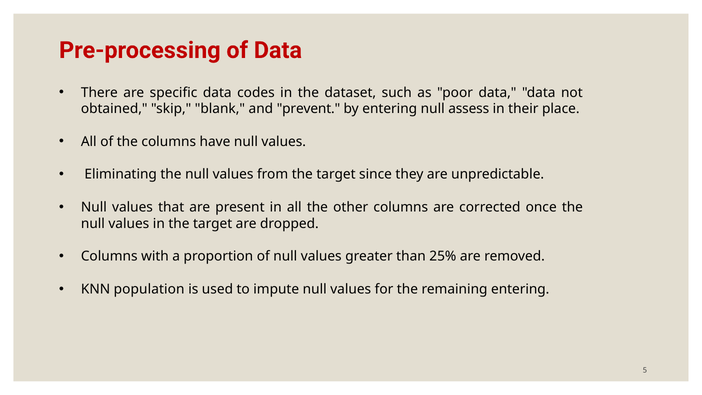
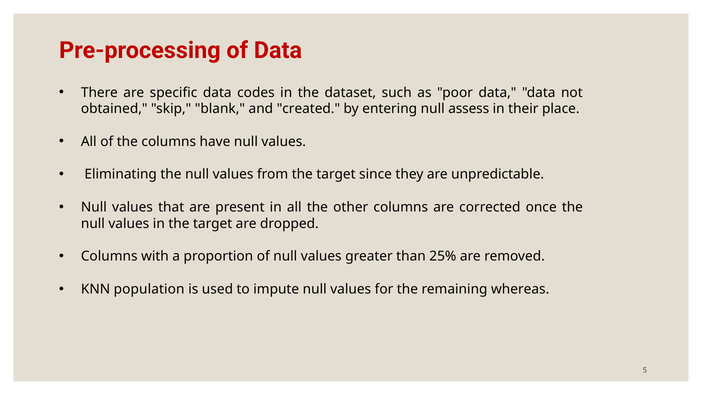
prevent: prevent -> created
remaining entering: entering -> whereas
